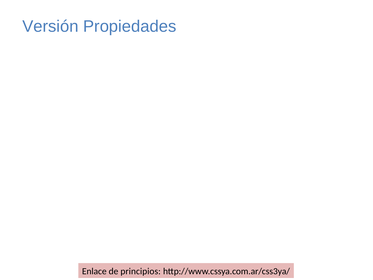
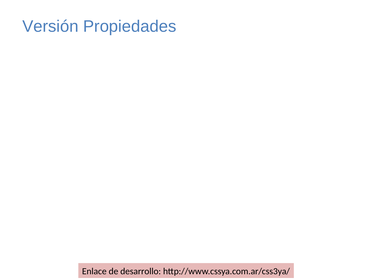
principios: principios -> desarrollo
